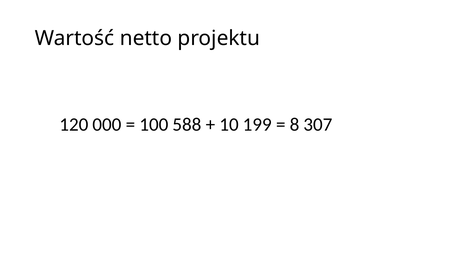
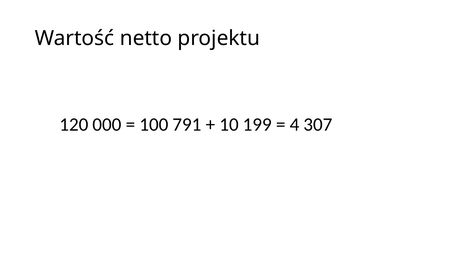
588: 588 -> 791
8: 8 -> 4
